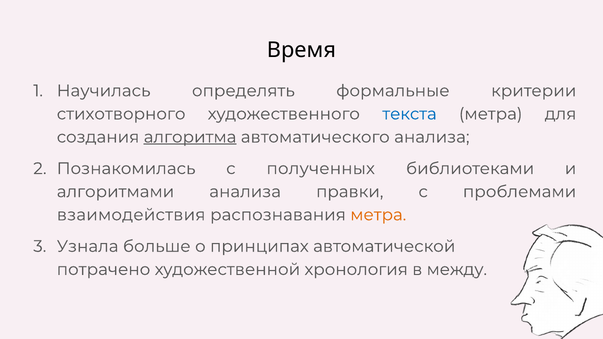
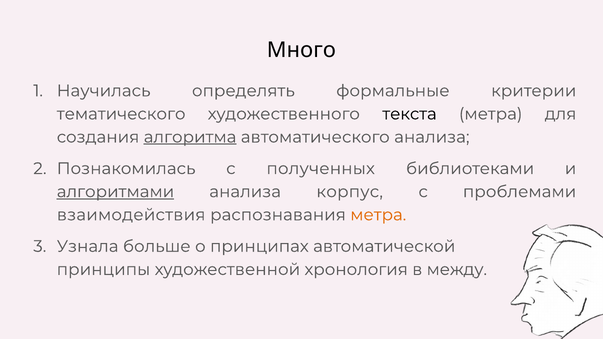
Время: Время -> Много
стихотворного: стихотворного -> тематического
текста colour: blue -> black
алгоритмами underline: none -> present
правки: правки -> корпус
потрачено: потрачено -> принципы
